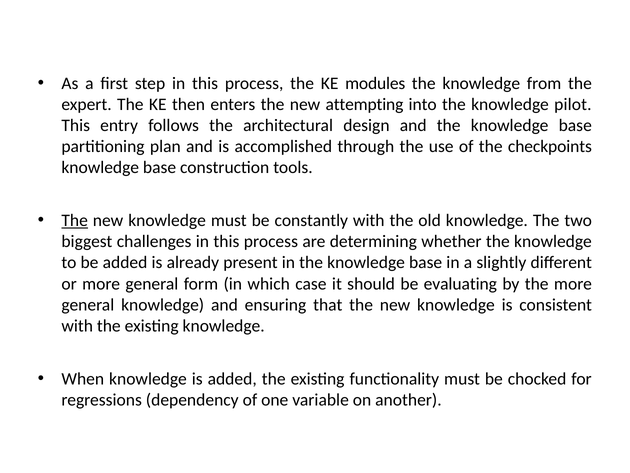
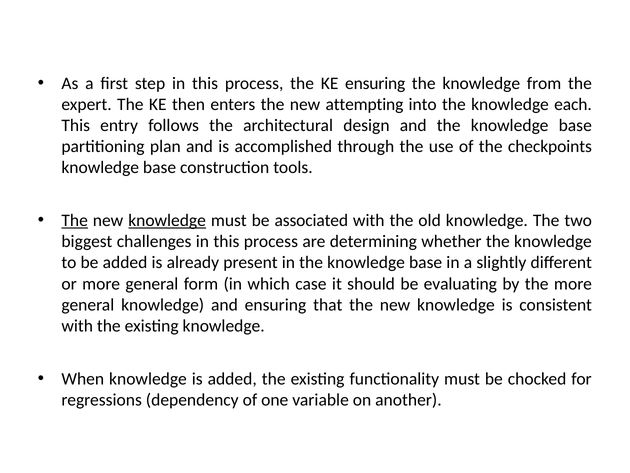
KE modules: modules -> ensuring
pilot: pilot -> each
knowledge at (167, 220) underline: none -> present
constantly: constantly -> associated
